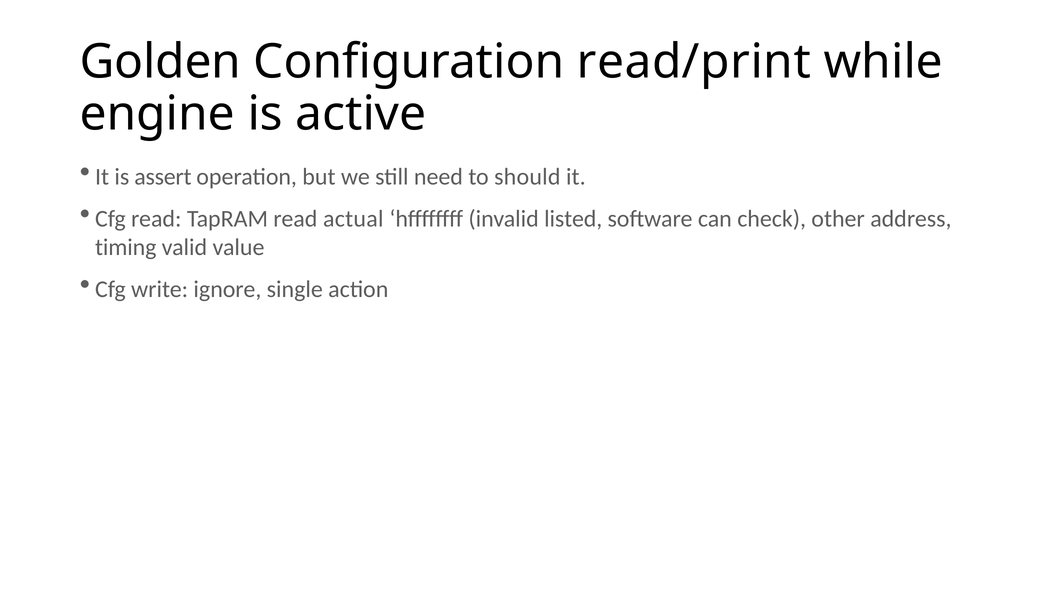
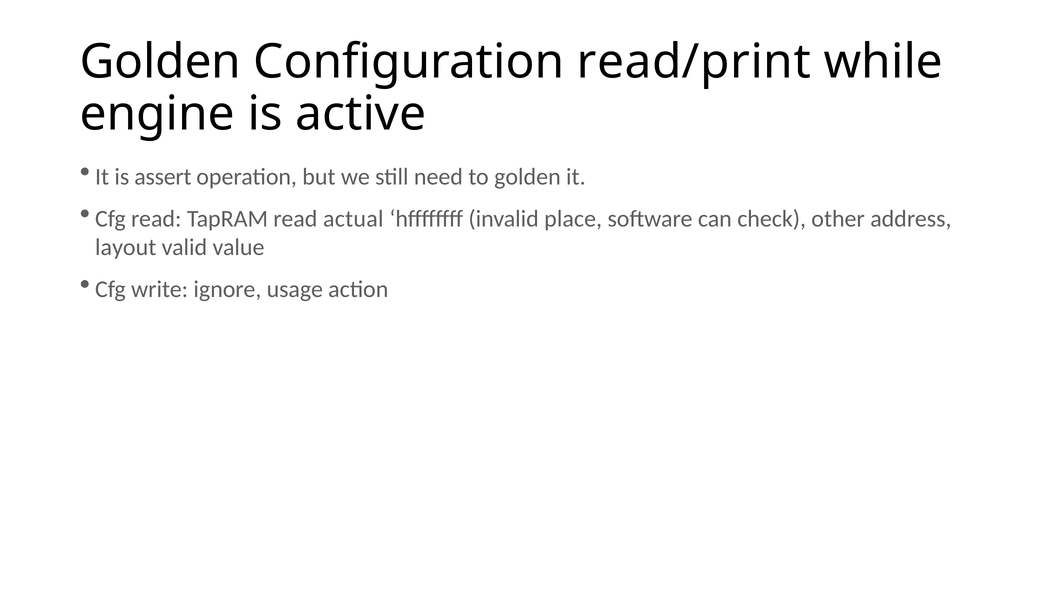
to should: should -> golden
listed: listed -> place
timing: timing -> layout
single: single -> usage
